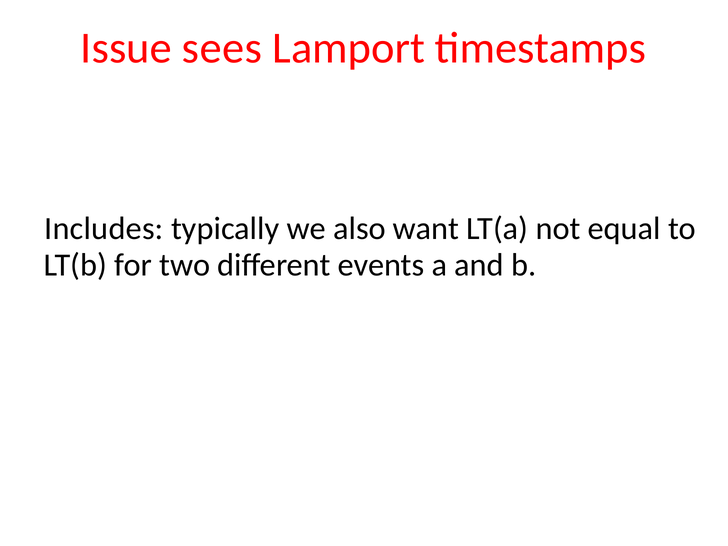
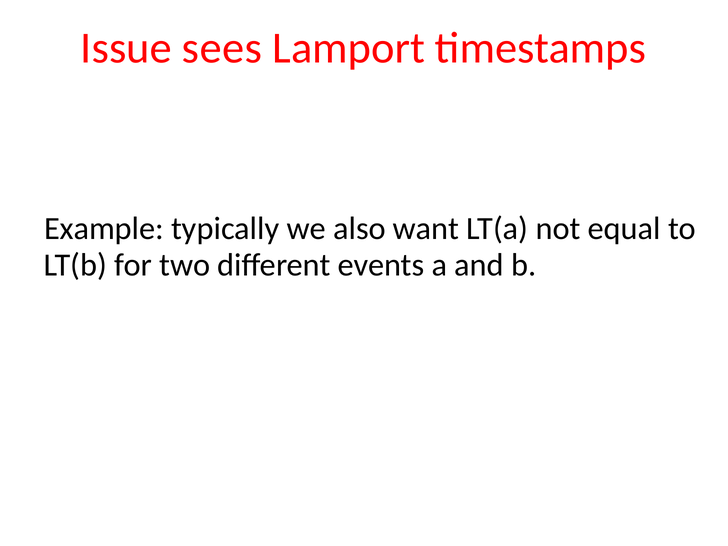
Includes: Includes -> Example
